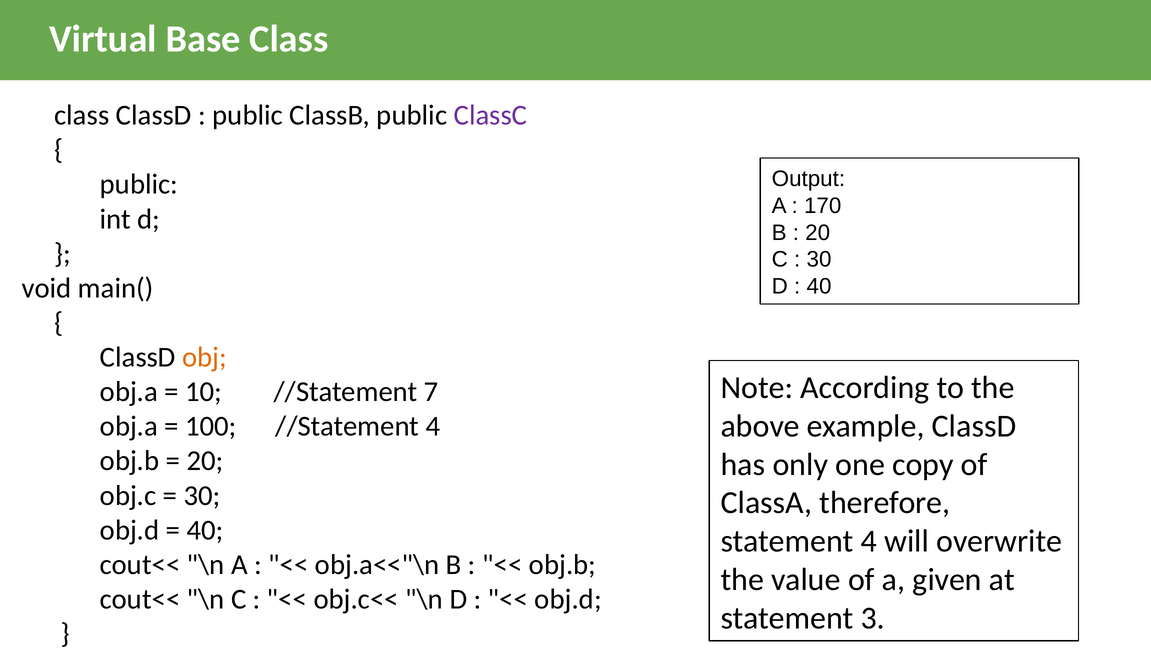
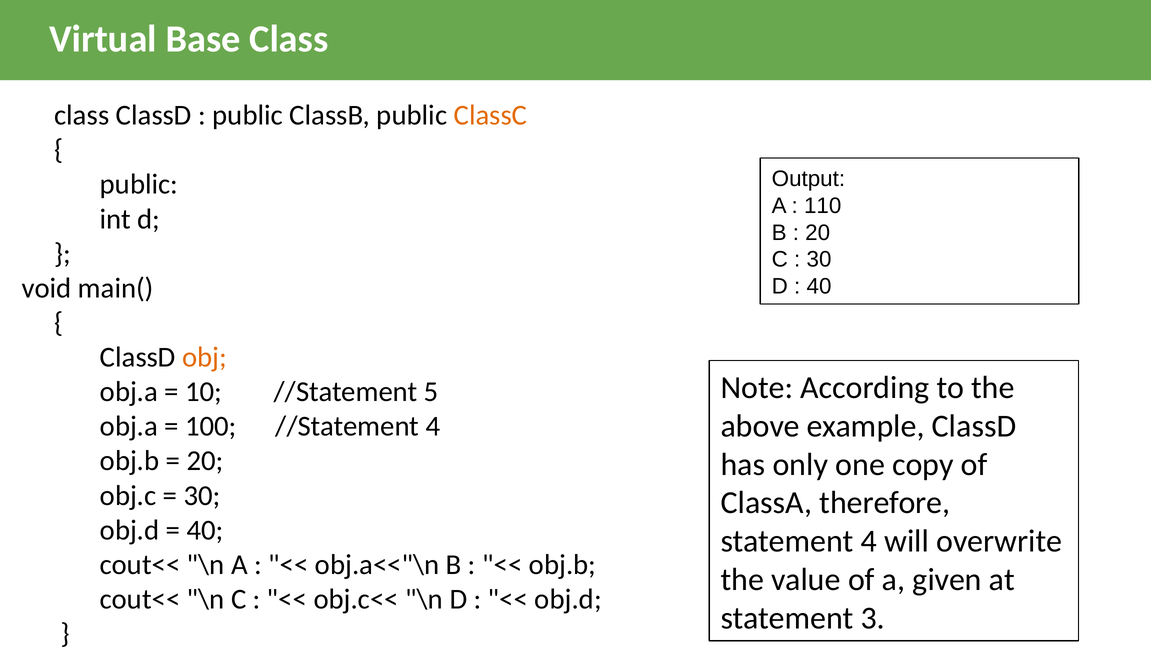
ClassC colour: purple -> orange
170: 170 -> 110
7: 7 -> 5
